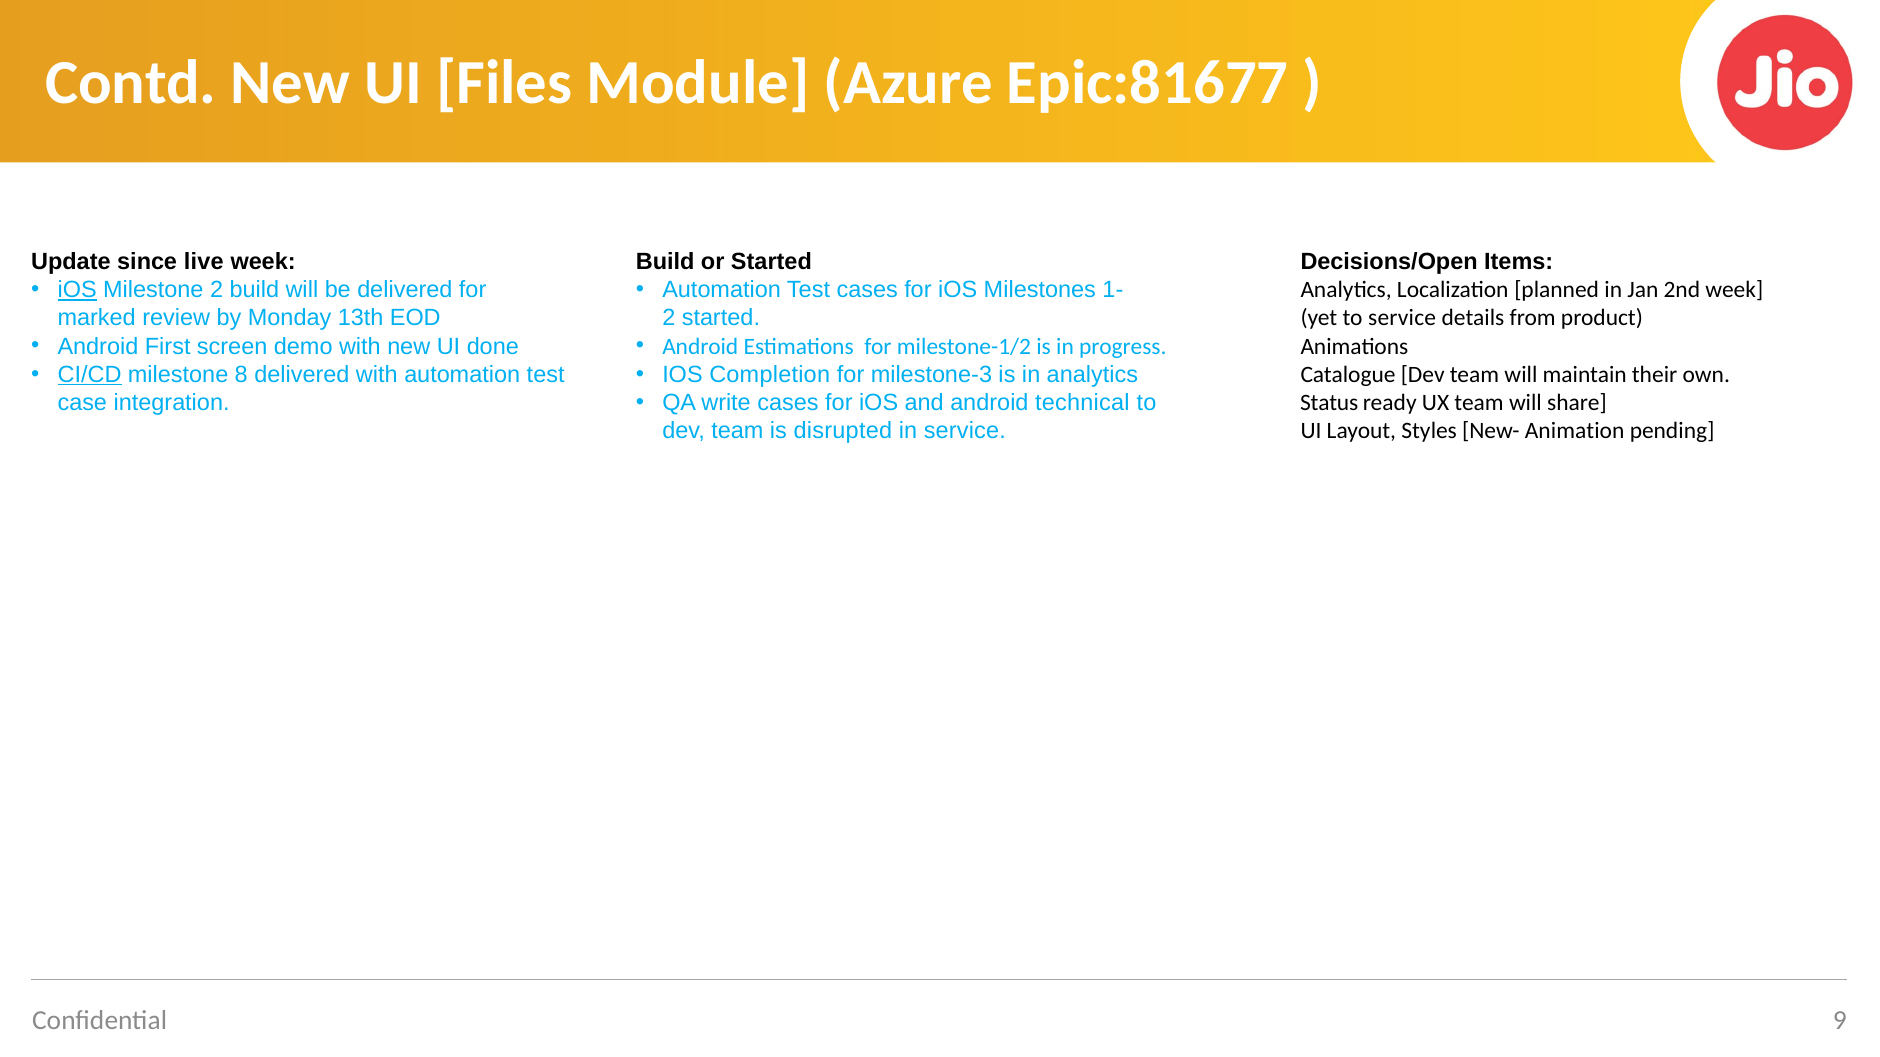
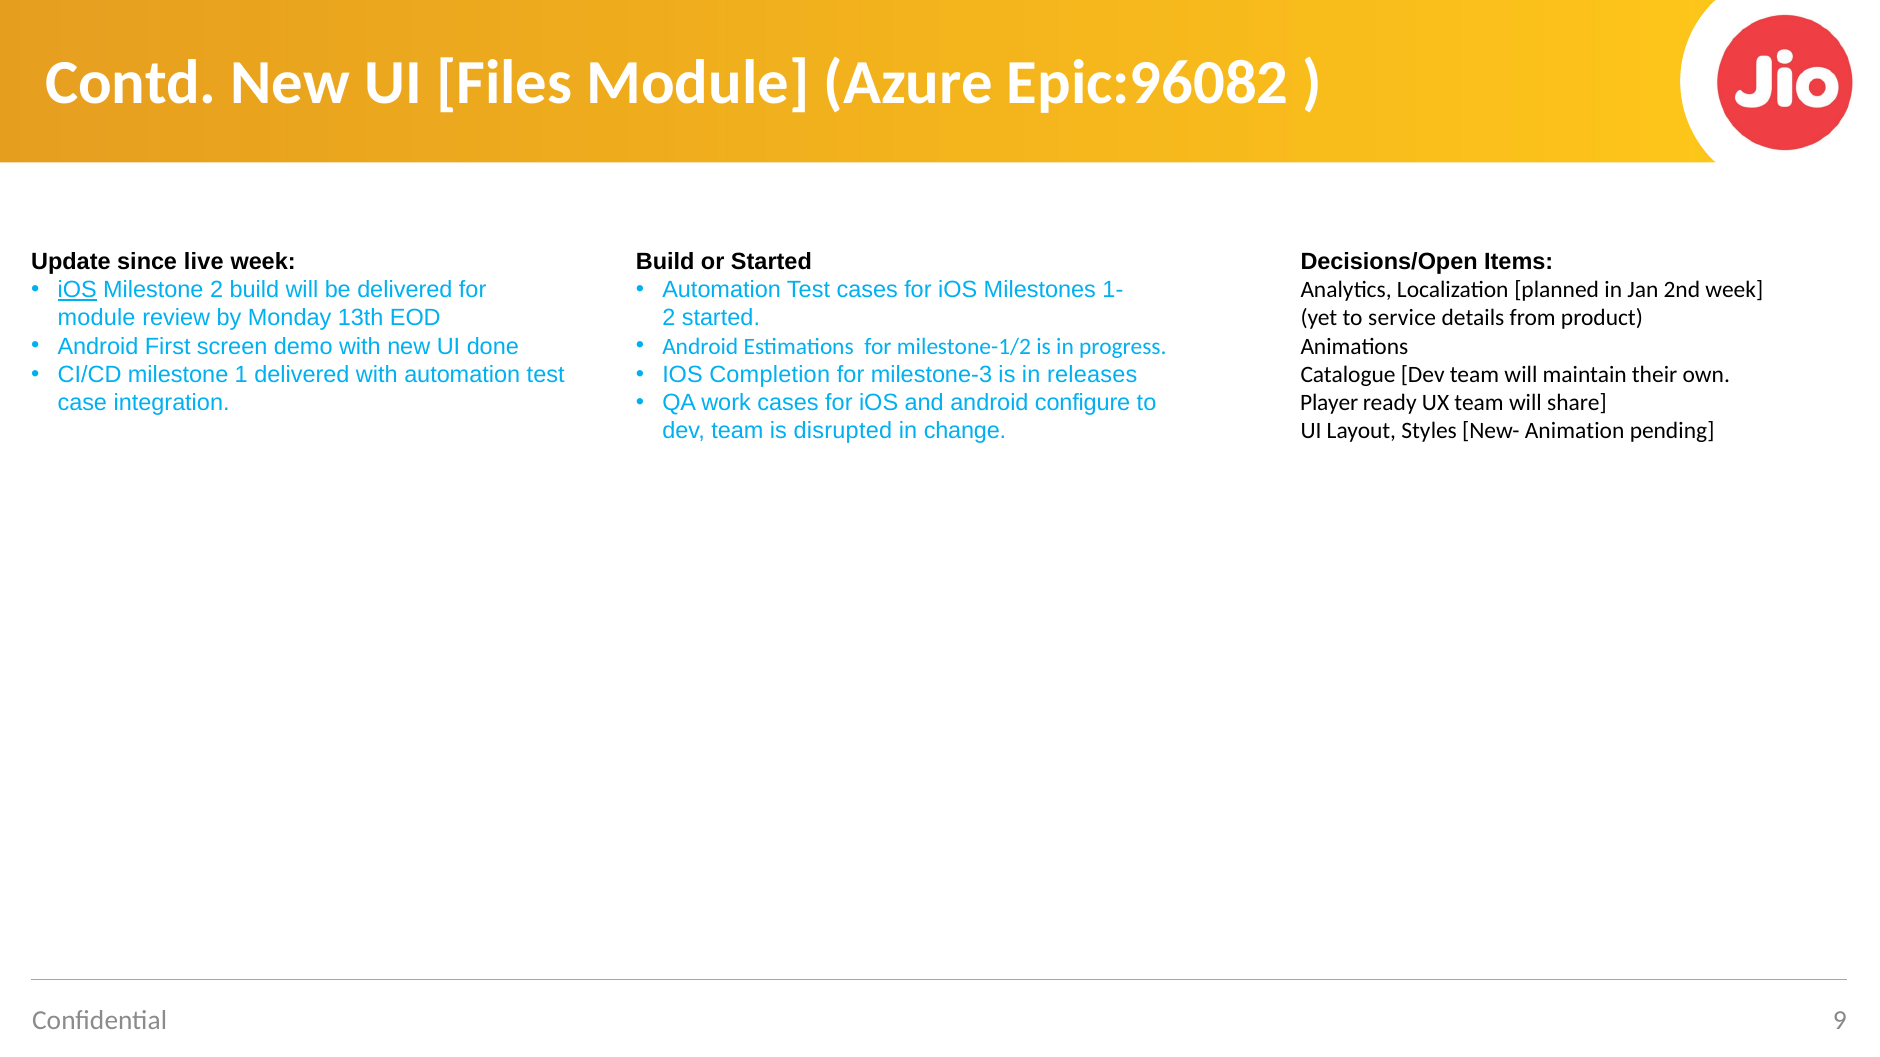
Epic:81677: Epic:81677 -> Epic:96082
marked at (97, 318): marked -> module
CI/CD underline: present -> none
8: 8 -> 1
in analytics: analytics -> releases
write: write -> work
technical: technical -> configure
Status: Status -> Player
in service: service -> change
